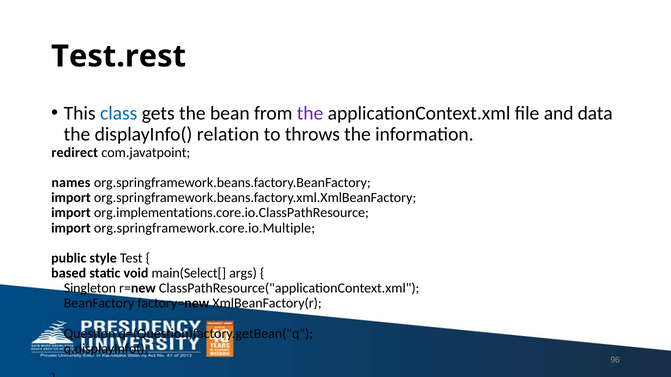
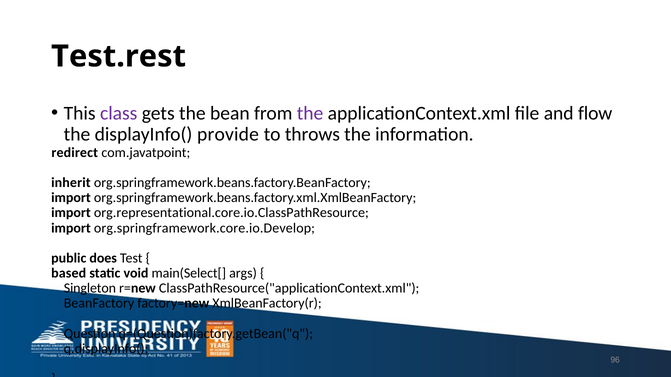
class colour: blue -> purple
data: data -> flow
relation: relation -> provide
names: names -> inherit
org.implementations.core.io.ClassPathResource: org.implementations.core.io.ClassPathResource -> org.representational.core.io.ClassPathResource
org.springframework.core.io.Multiple: org.springframework.core.io.Multiple -> org.springframework.core.io.Develop
style: style -> does
